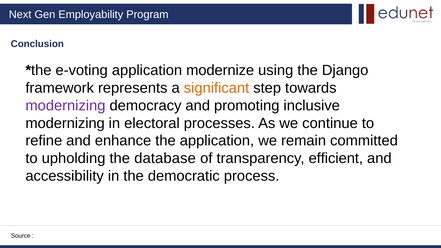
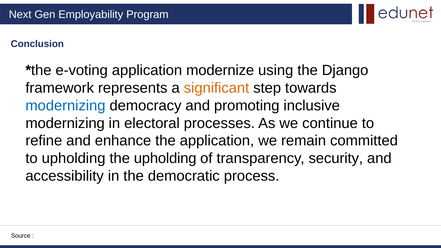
modernizing at (65, 106) colour: purple -> blue
the database: database -> upholding
efficient: efficient -> security
